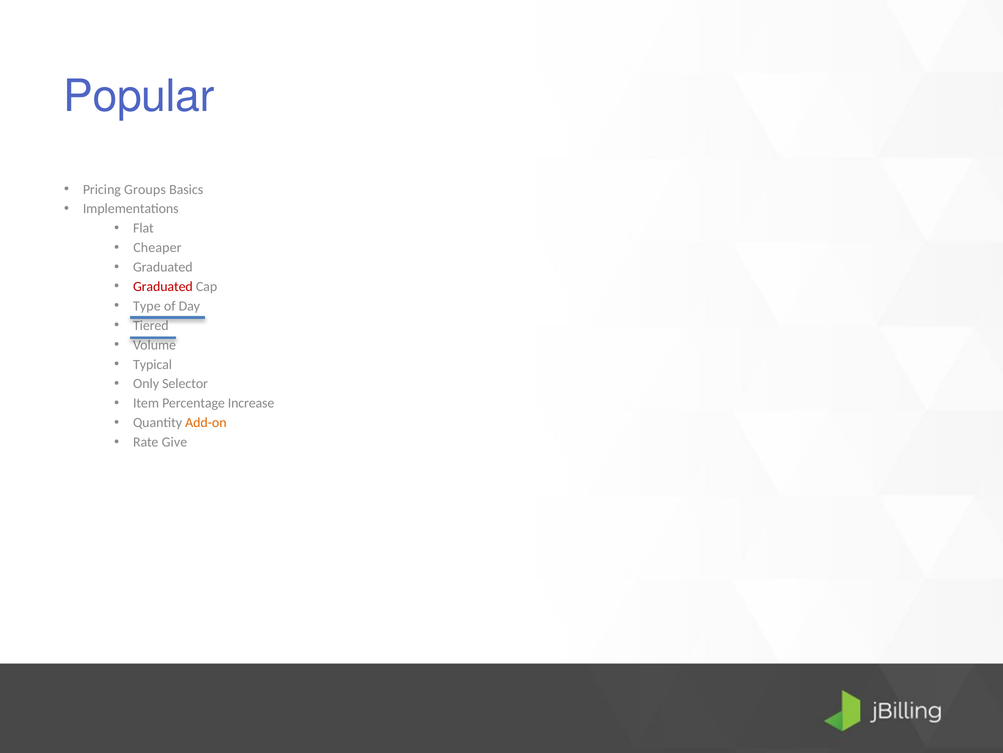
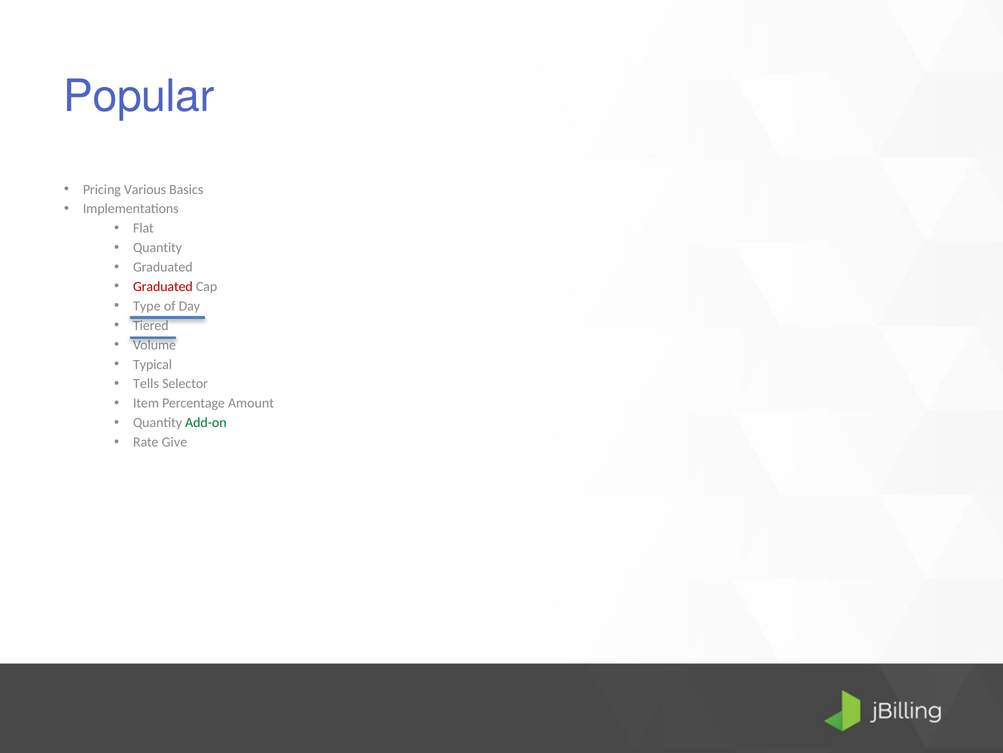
Groups: Groups -> Various
Cheaper at (157, 247): Cheaper -> Quantity
Only: Only -> Tells
Increase: Increase -> Amount
Add-on colour: orange -> green
